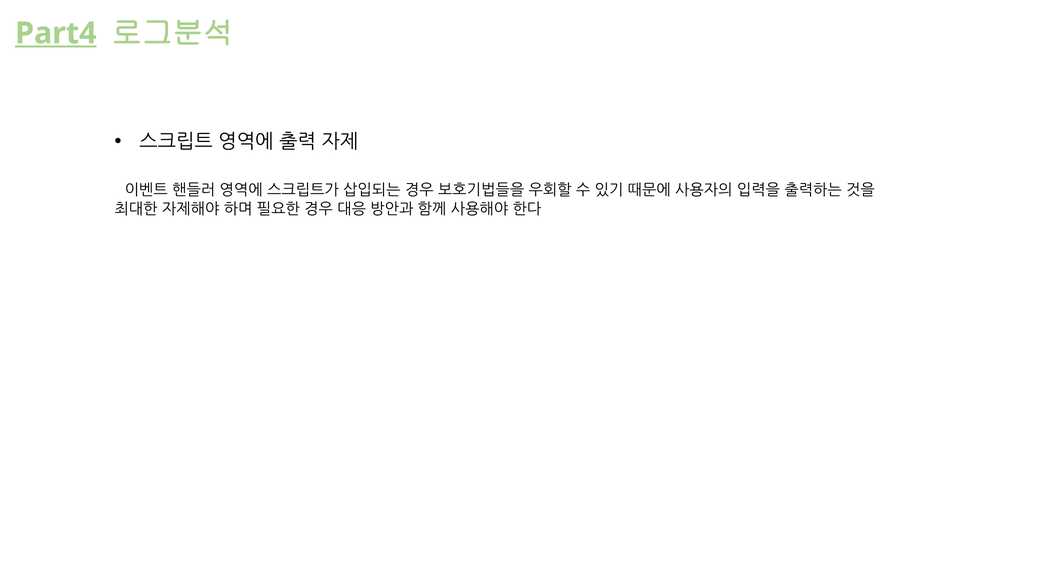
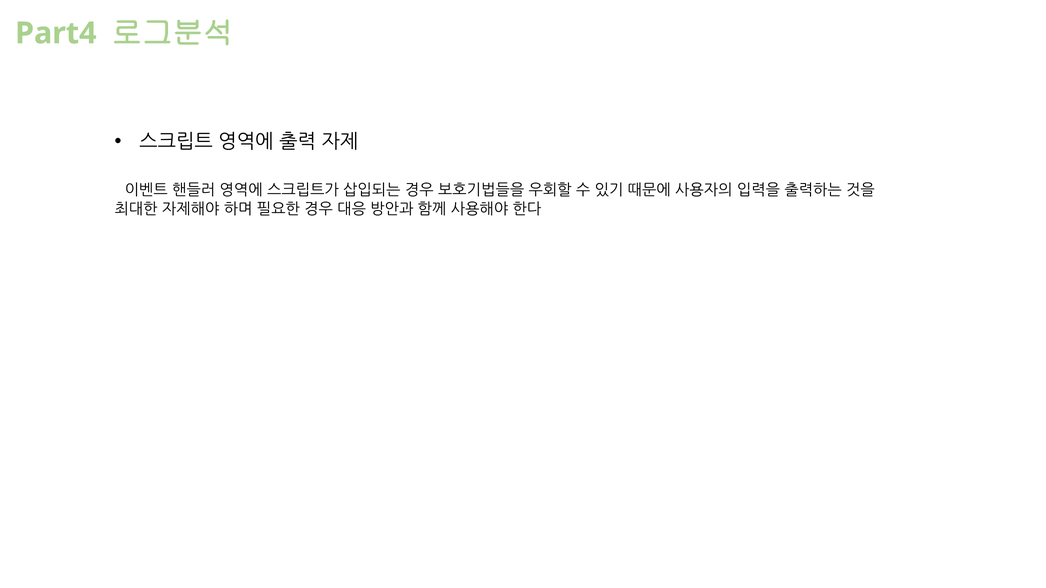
Part4 underline: present -> none
